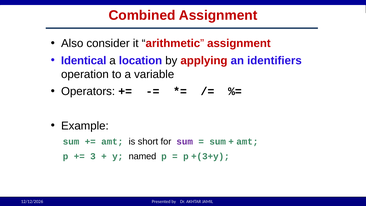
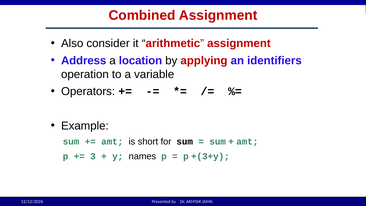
Identical: Identical -> Address
sum at (185, 142) colour: purple -> black
named: named -> names
